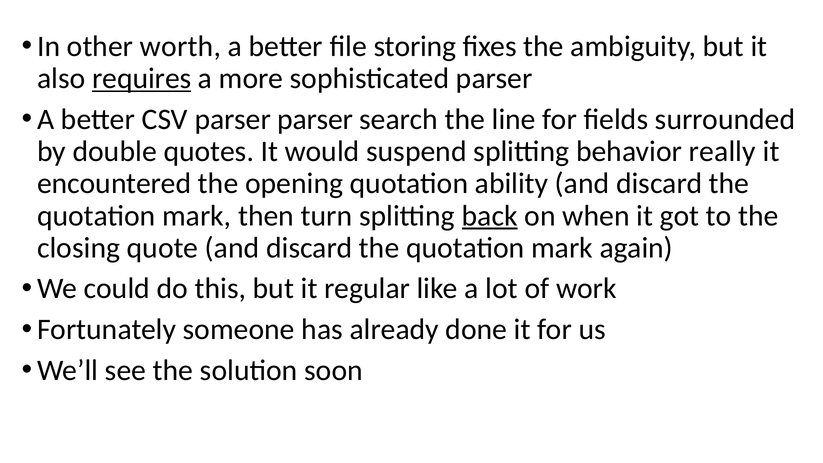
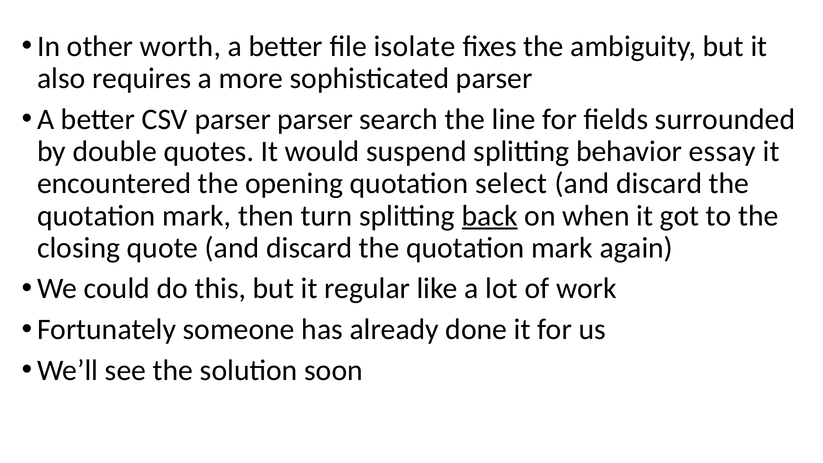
storing: storing -> isolate
requires underline: present -> none
really: really -> essay
ability: ability -> select
